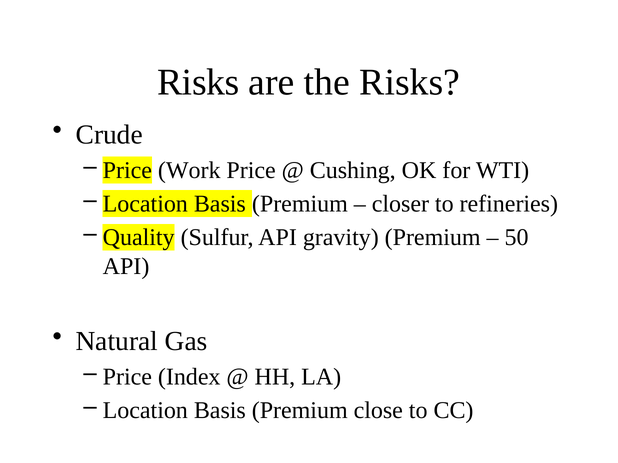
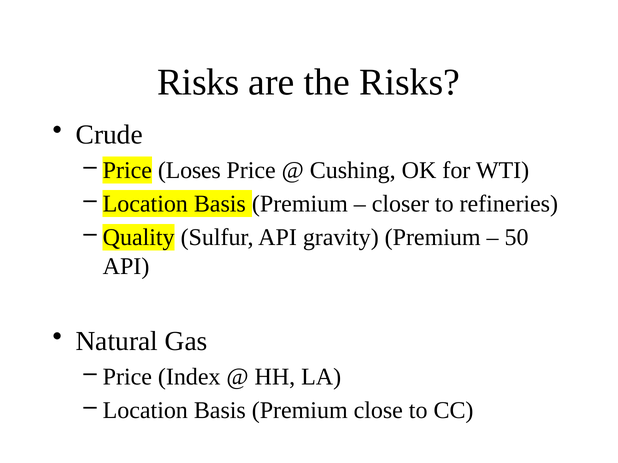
Work: Work -> Loses
